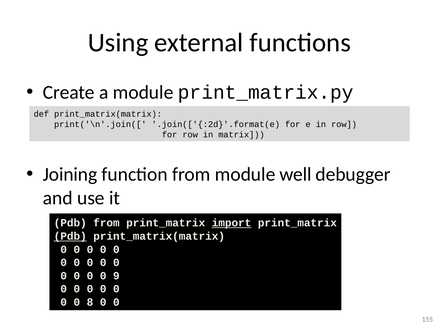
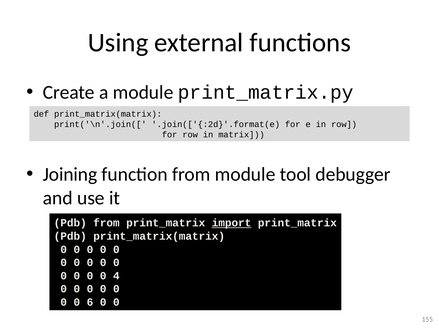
well: well -> tool
Pdb at (70, 236) underline: present -> none
9: 9 -> 4
8: 8 -> 6
